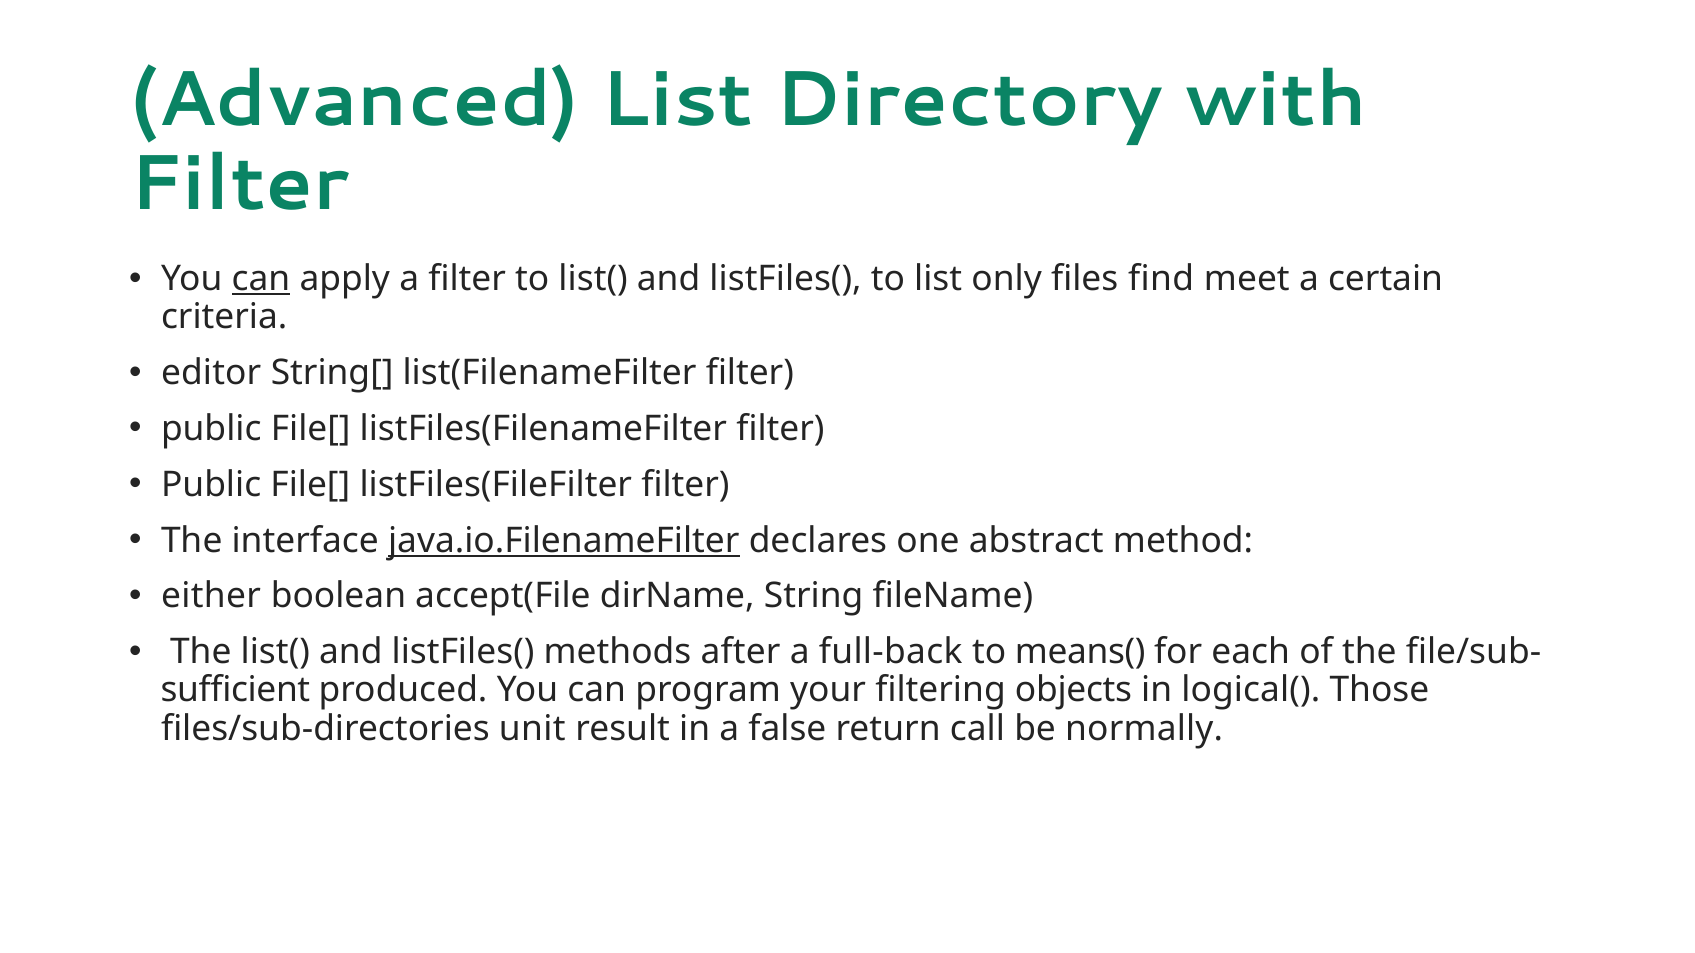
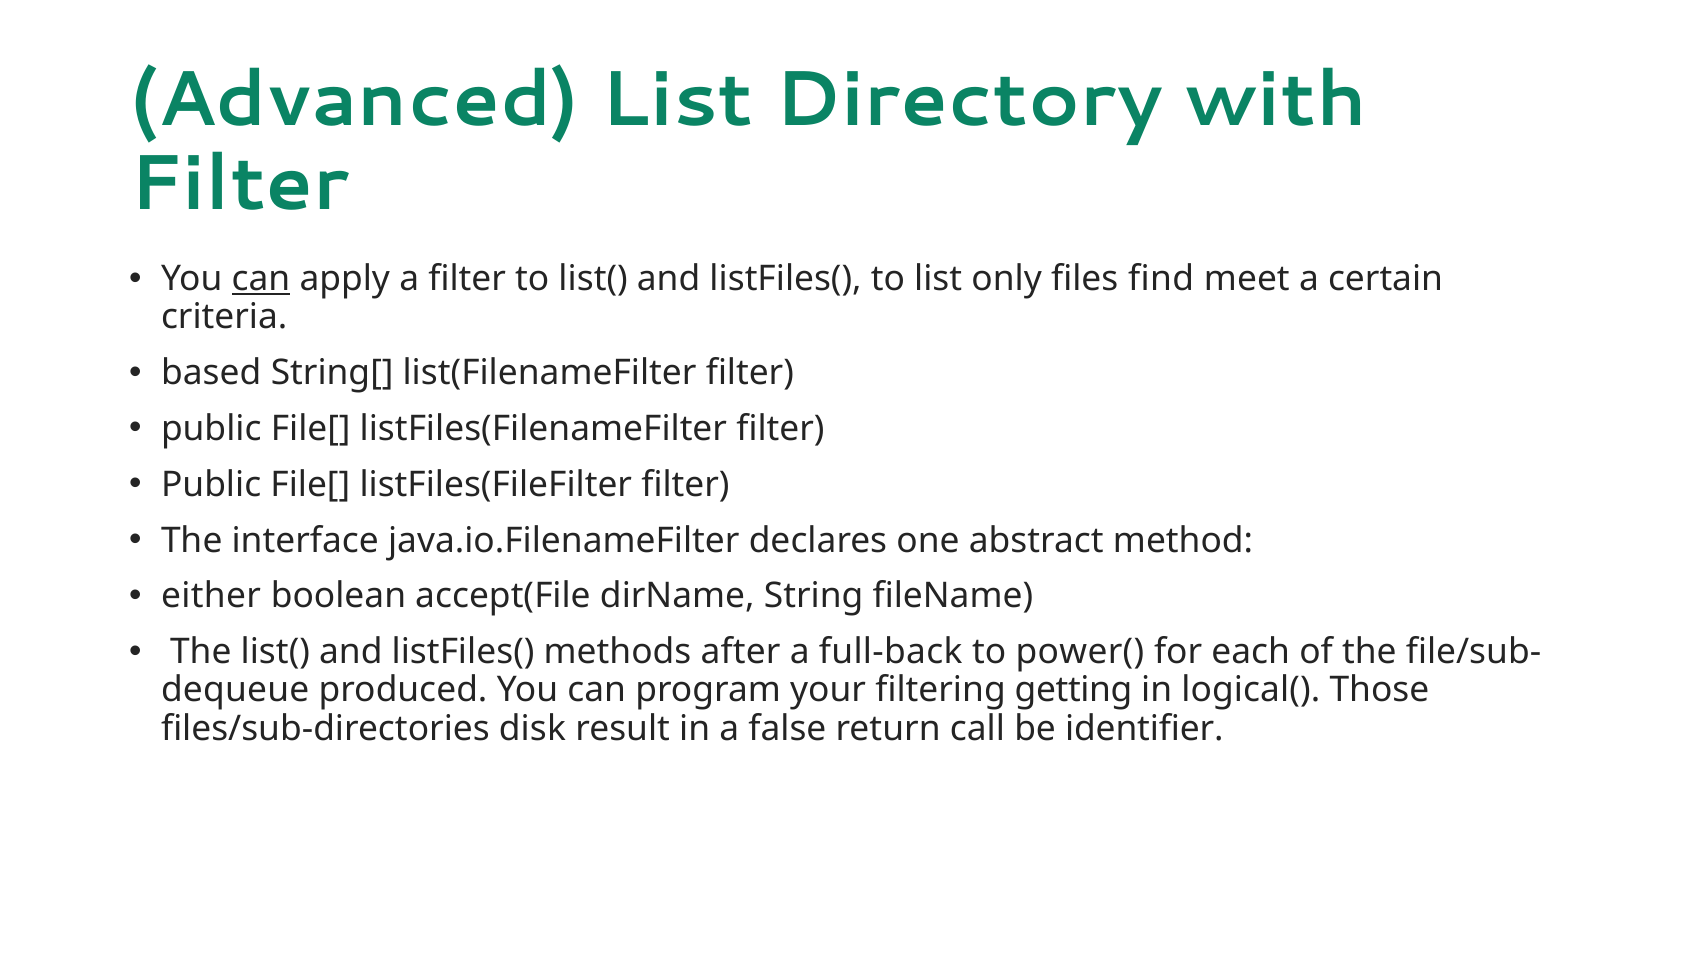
editor: editor -> based
java.io.FilenameFilter underline: present -> none
means(: means( -> power(
sufficient: sufficient -> dequeue
objects: objects -> getting
unit: unit -> disk
normally: normally -> identifier
